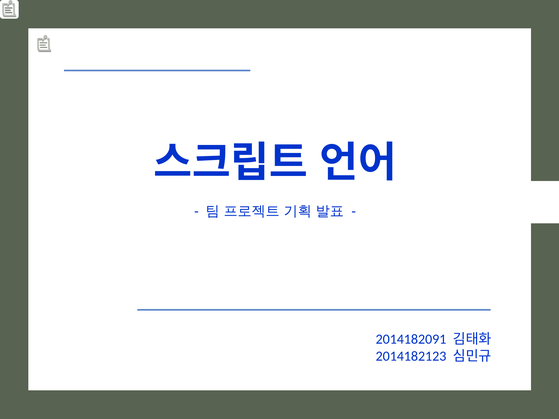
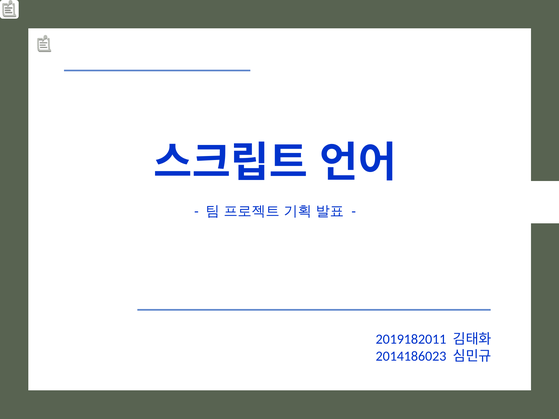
2014182091: 2014182091 -> 2019182011
2014182123: 2014182123 -> 2014186023
